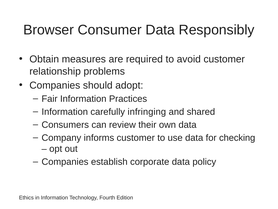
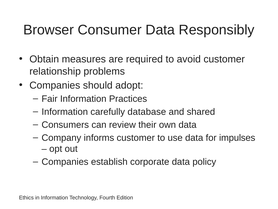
infringing: infringing -> database
checking: checking -> impulses
